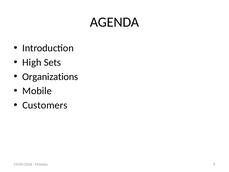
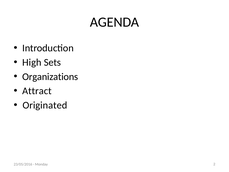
Mobile: Mobile -> Attract
Customers: Customers -> Originated
